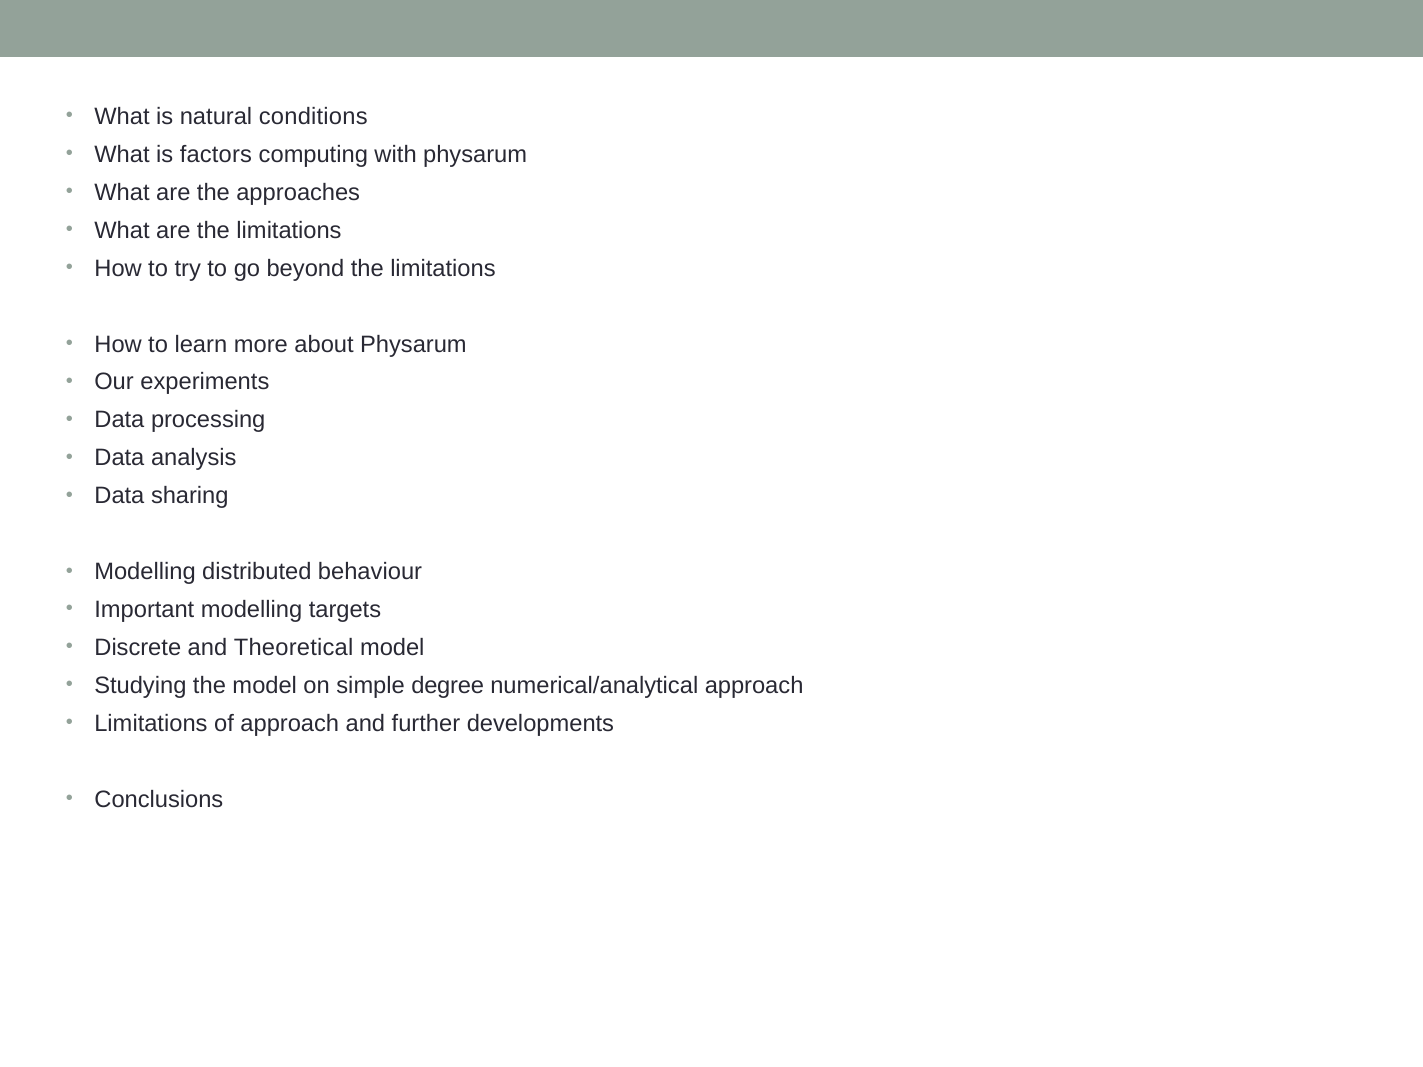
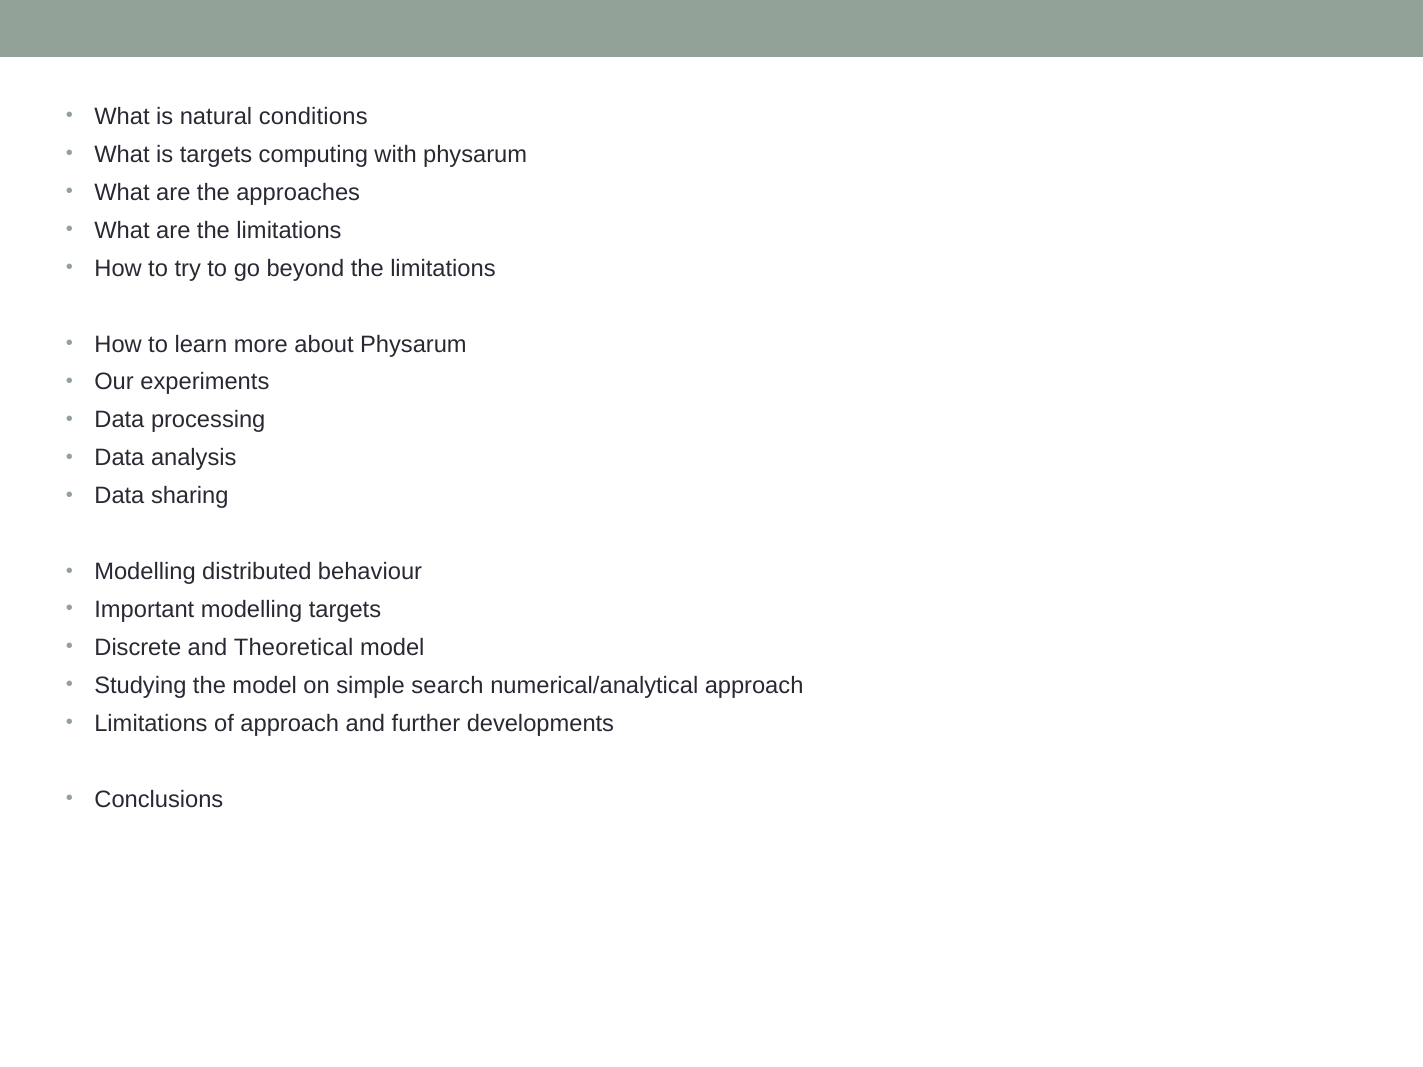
is factors: factors -> targets
degree: degree -> search
